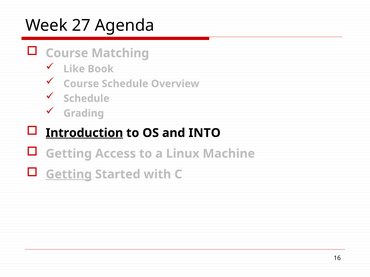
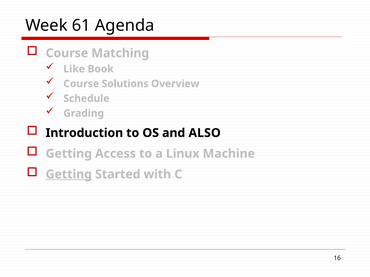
27: 27 -> 61
Course Schedule: Schedule -> Solutions
Introduction underline: present -> none
INTO: INTO -> ALSO
